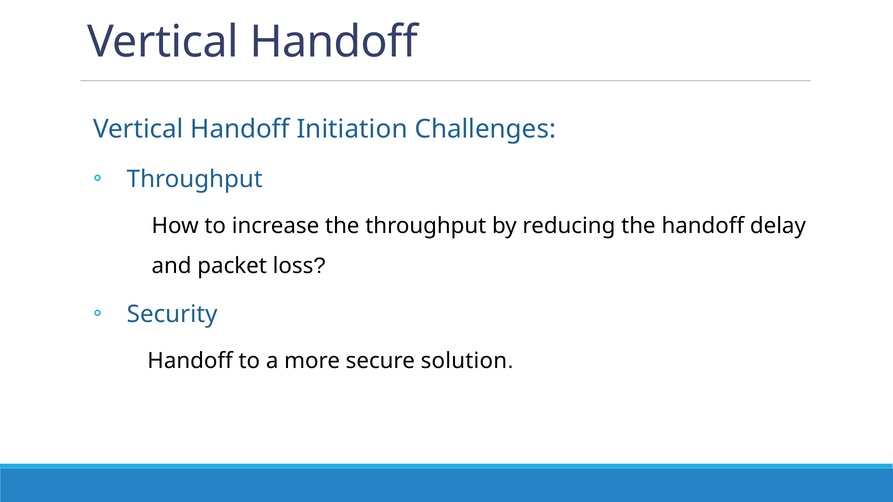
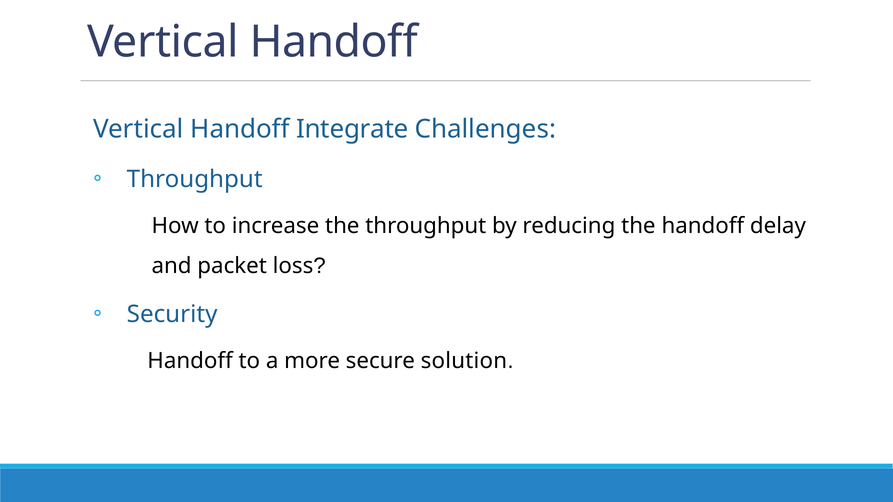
Initiation: Initiation -> Integrate
